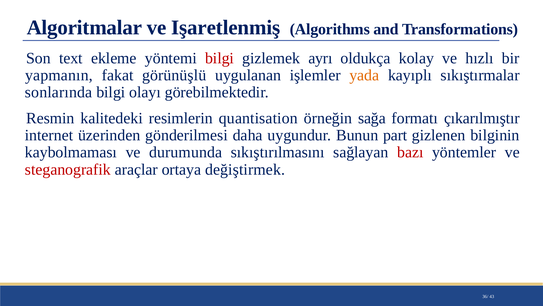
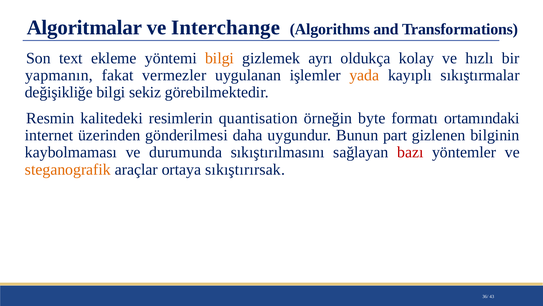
Işaretlenmiş: Işaretlenmiş -> Interchange
bilgi at (220, 58) colour: red -> orange
görünüşlü: görünüşlü -> vermezler
sonlarında: sonlarında -> değişikliğe
olayı: olayı -> sekiz
sağa: sağa -> byte
çıkarılmıştır: çıkarılmıştır -> ortamındaki
steganografik colour: red -> orange
değiştirmek: değiştirmek -> sıkıştırırsak
